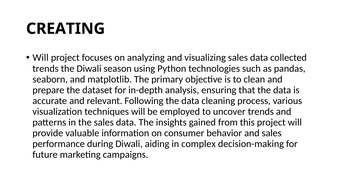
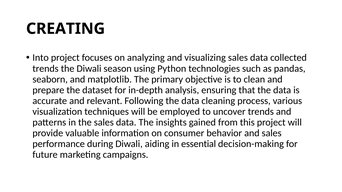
Will at (41, 58): Will -> Into
complex: complex -> essential
